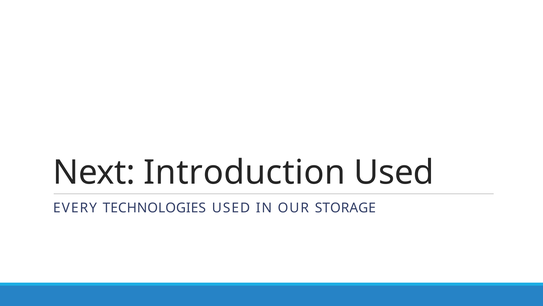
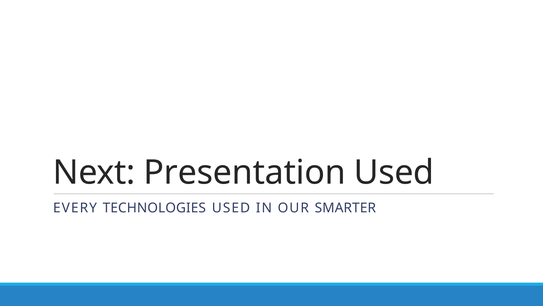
Introduction: Introduction -> Presentation
STORAGE: STORAGE -> SMARTER
